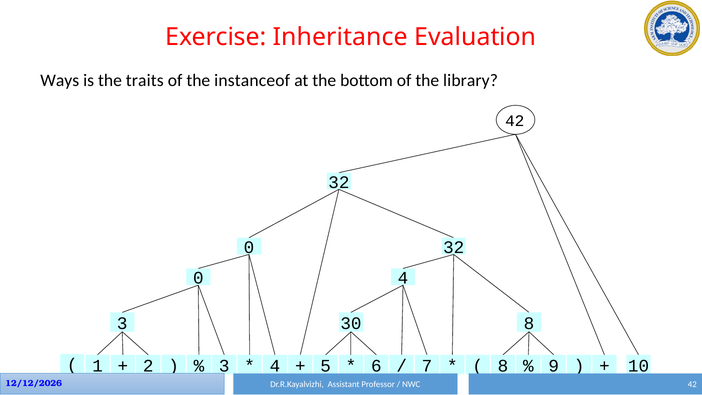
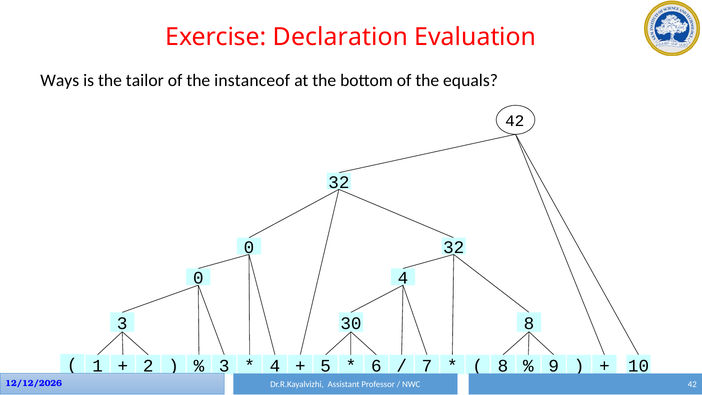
Inheritance: Inheritance -> Declaration
traits: traits -> tailor
library: library -> equals
